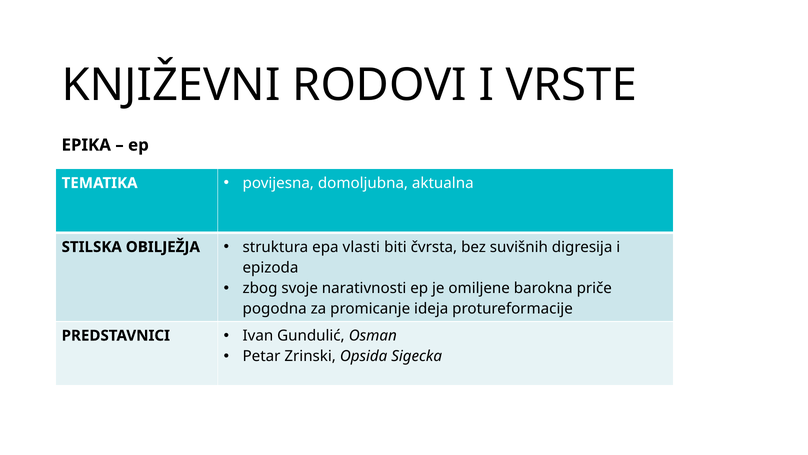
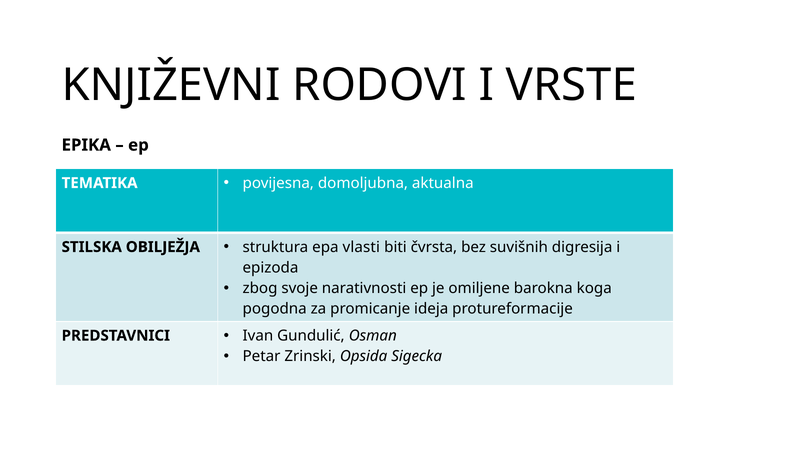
priče: priče -> koga
